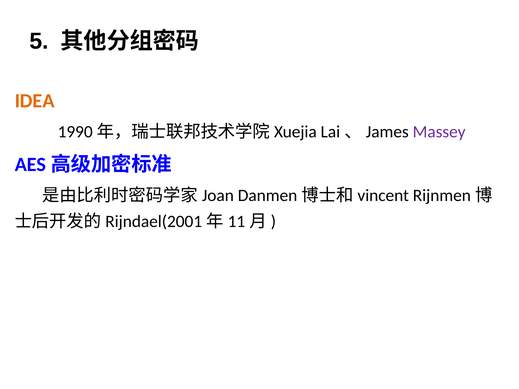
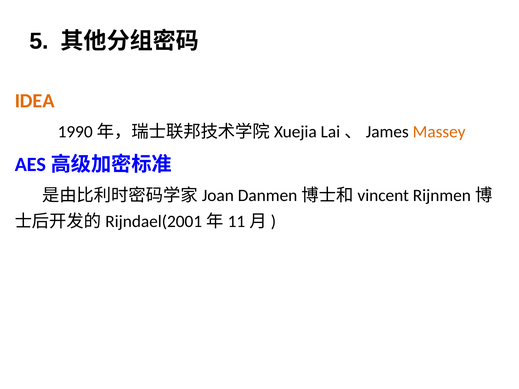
Massey colour: purple -> orange
